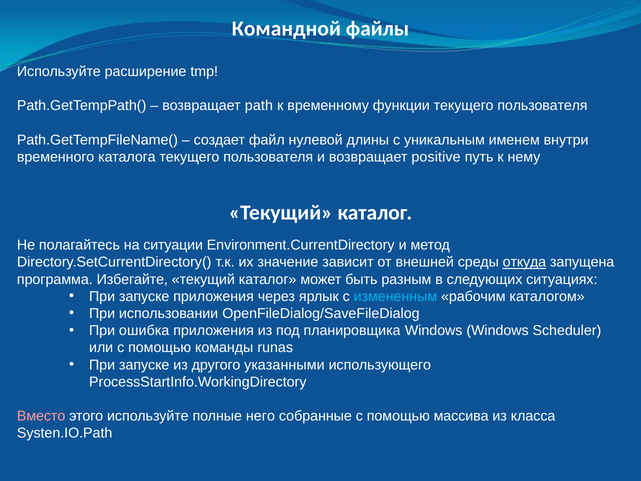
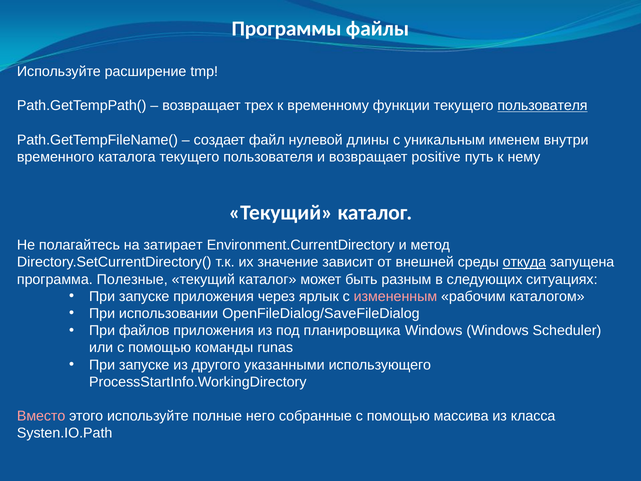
Командной: Командной -> Программы
path: path -> трех
пользователя at (542, 106) underline: none -> present
ситуации: ситуации -> затирает
Избегайте: Избегайте -> Полезные
измененным colour: light blue -> pink
ошибка: ошибка -> файлов
